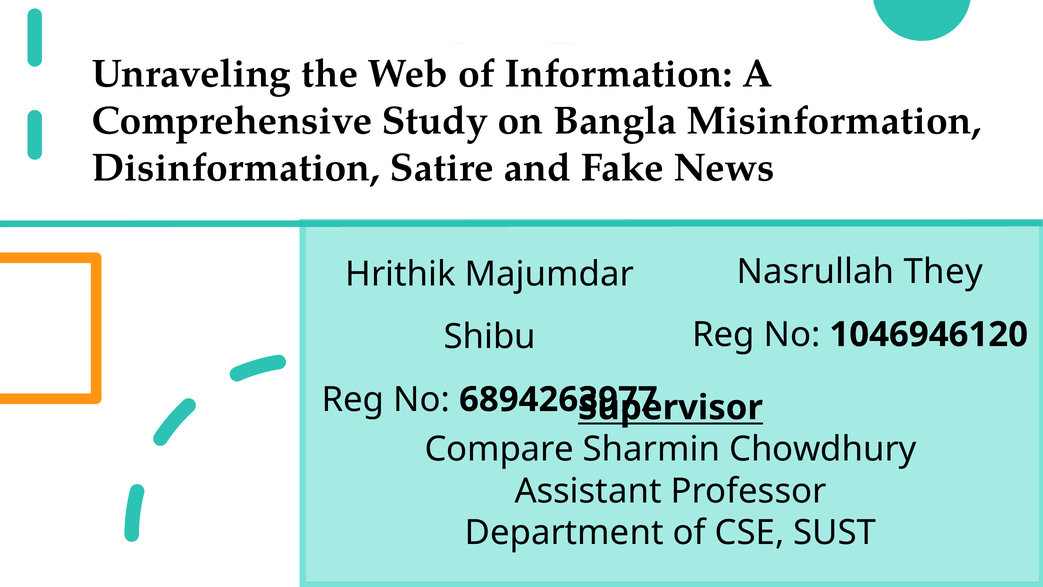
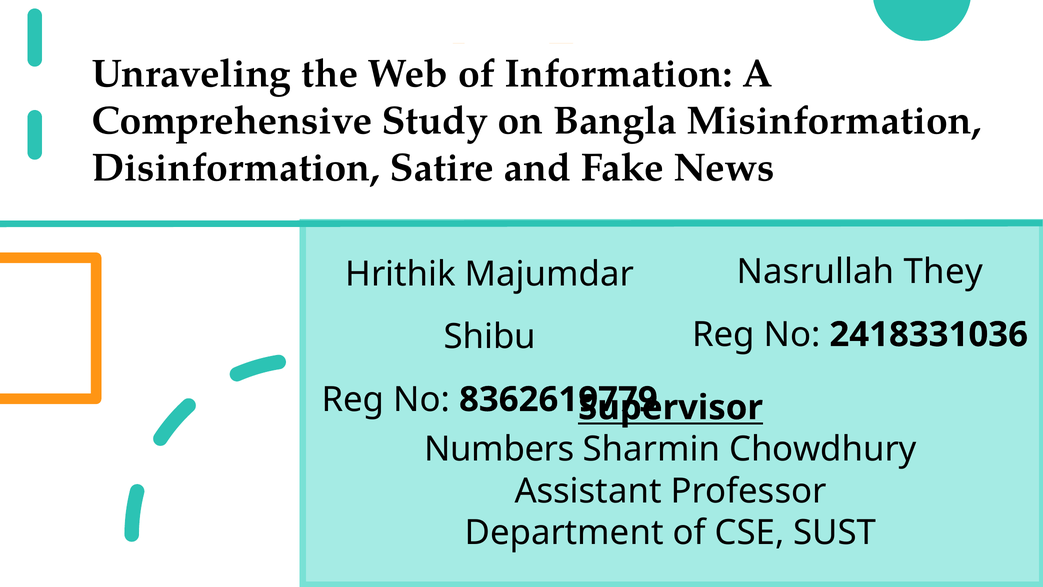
1046946120: 1046946120 -> 2418331036
6894263977: 6894263977 -> 8362619779
Compare: Compare -> Numbers
